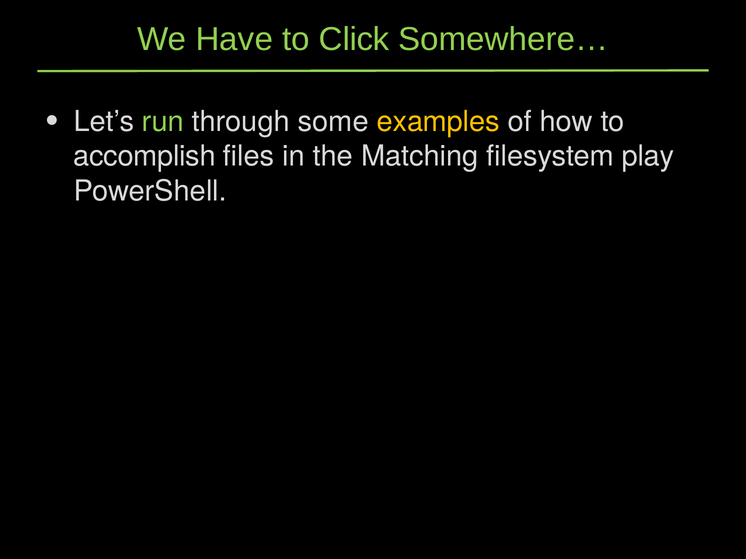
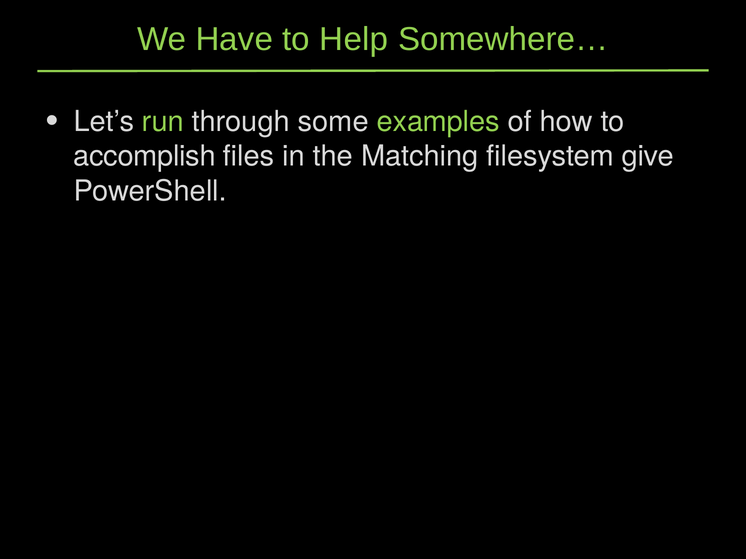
Click: Click -> Help
examples colour: yellow -> light green
play: play -> give
